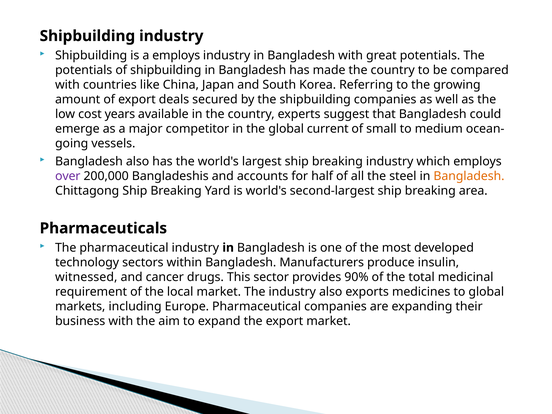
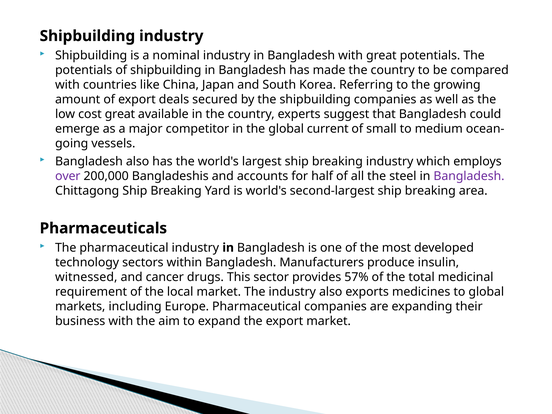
a employs: employs -> nominal
cost years: years -> great
Bangladesh at (469, 176) colour: orange -> purple
90%: 90% -> 57%
